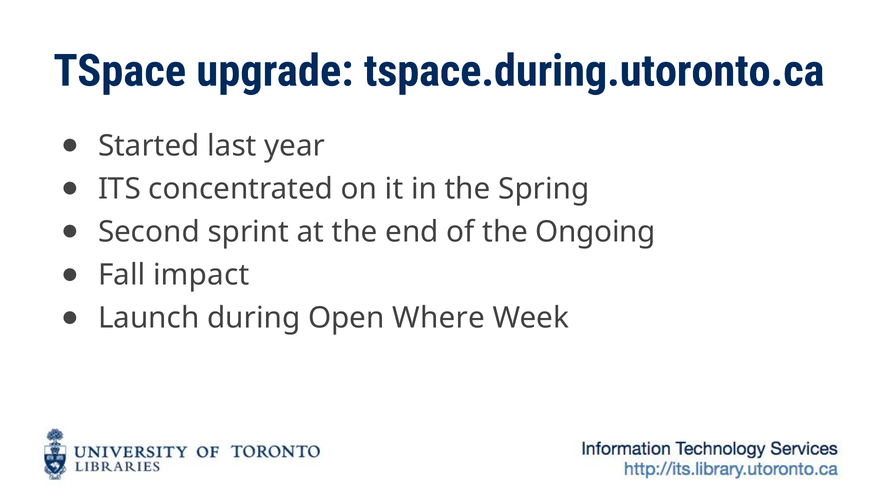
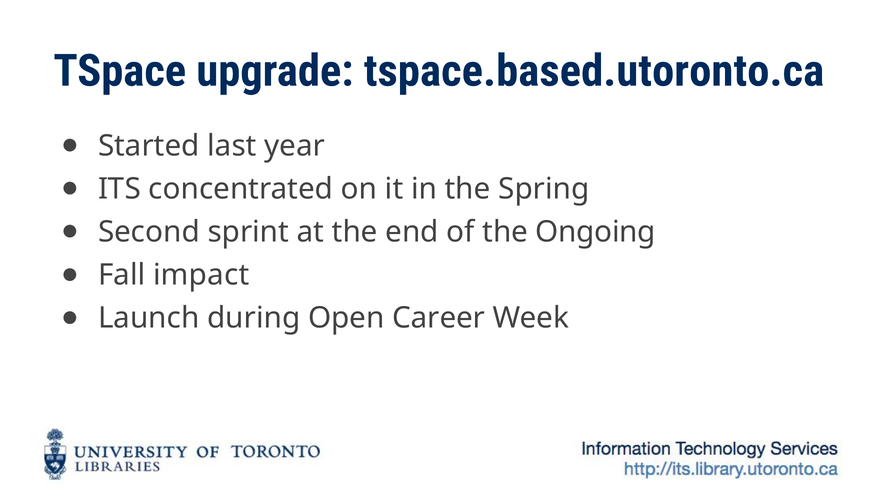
tspace.during.utoronto.ca: tspace.during.utoronto.ca -> tspace.based.utoronto.ca
Where: Where -> Career
